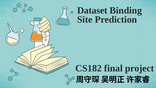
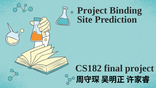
Dataset at (92, 10): Dataset -> Project
